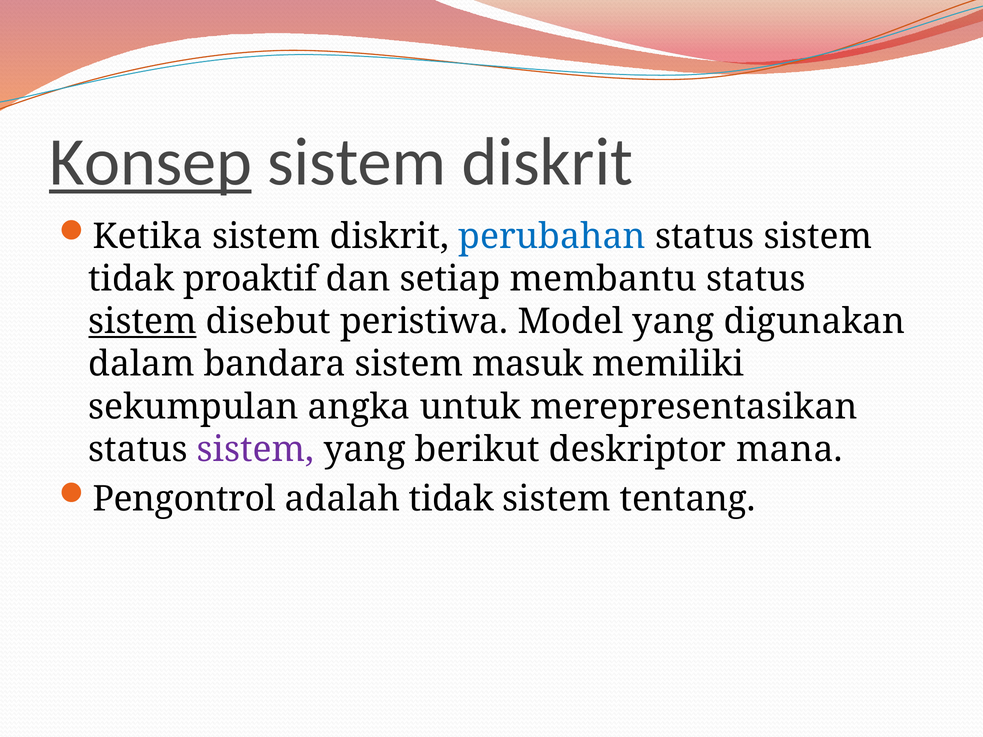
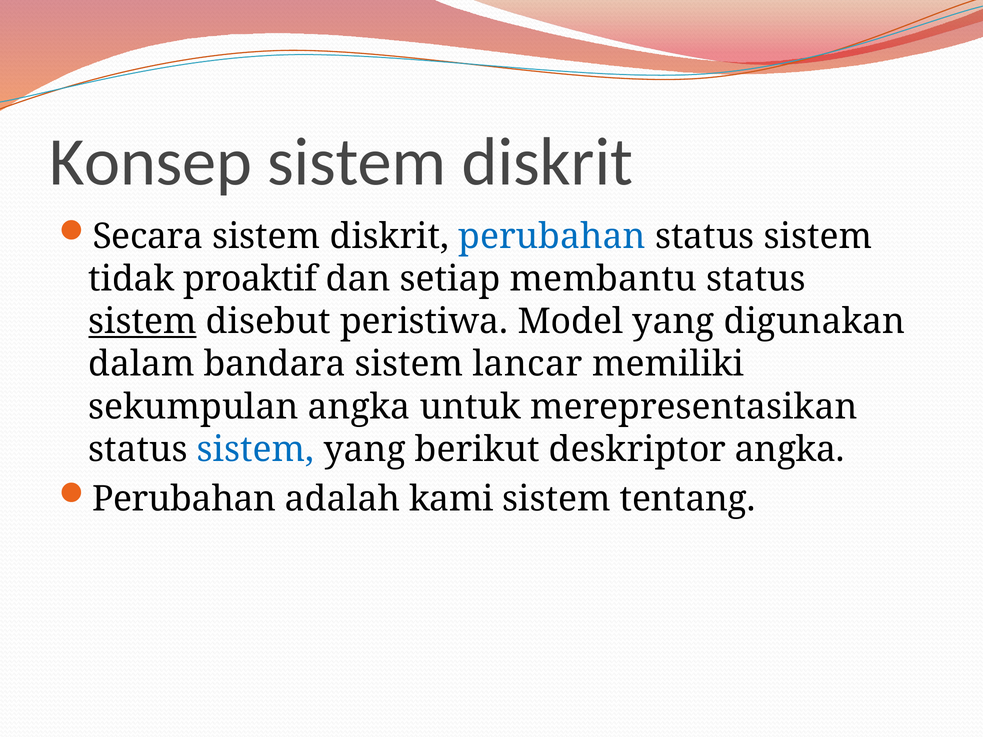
Konsep underline: present -> none
Ketika: Ketika -> Secara
masuk: masuk -> lancar
sistem at (256, 450) colour: purple -> blue
deskriptor mana: mana -> angka
Pengontrol at (184, 499): Pengontrol -> Perubahan
adalah tidak: tidak -> kami
